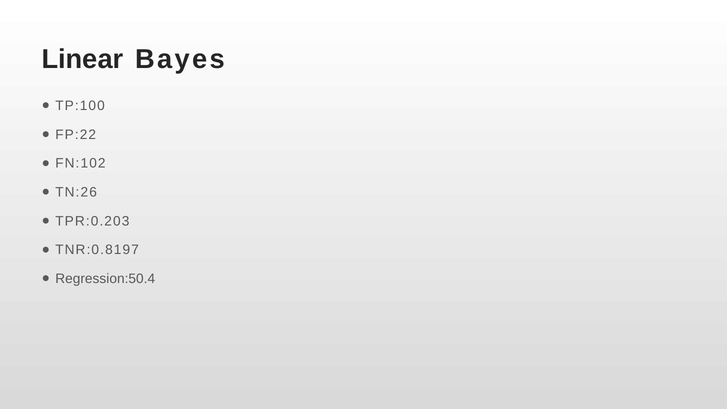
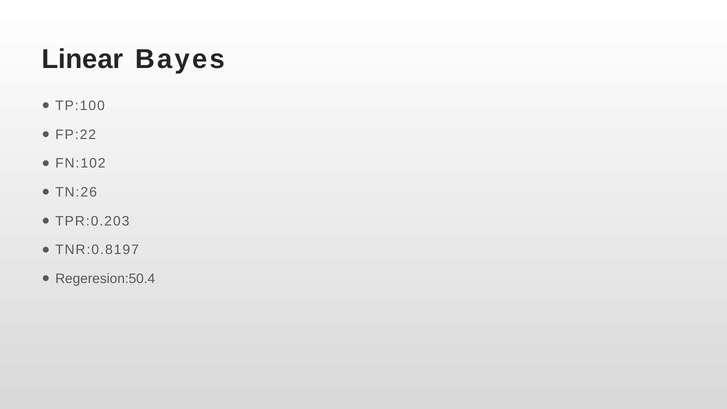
Regression:50.4: Regression:50.4 -> Regeresion:50.4
